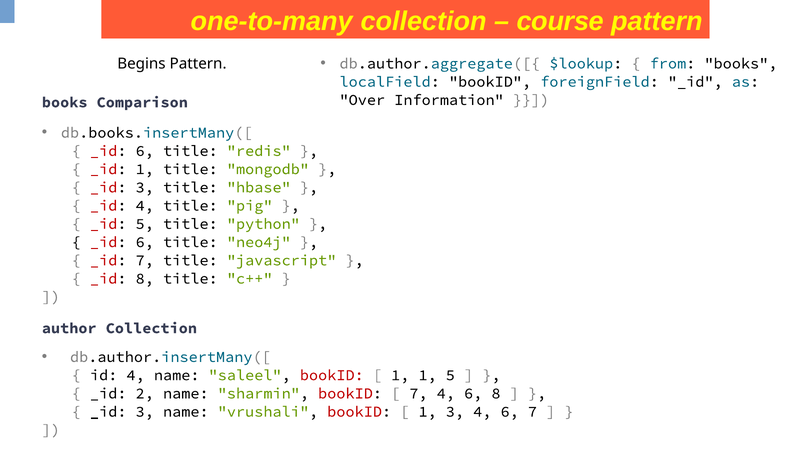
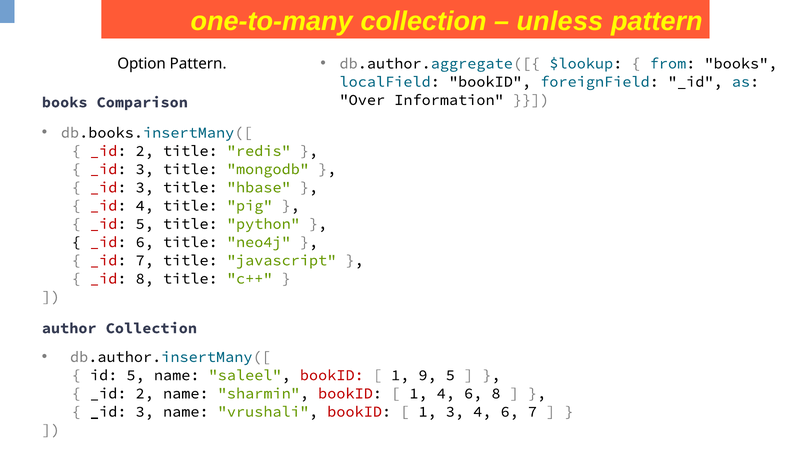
course: course -> unless
Begins: Begins -> Option
6 at (145, 151): 6 -> 2
1 at (145, 169): 1 -> 3
id 4: 4 -> 5
1 1: 1 -> 9
7 at (418, 394): 7 -> 1
